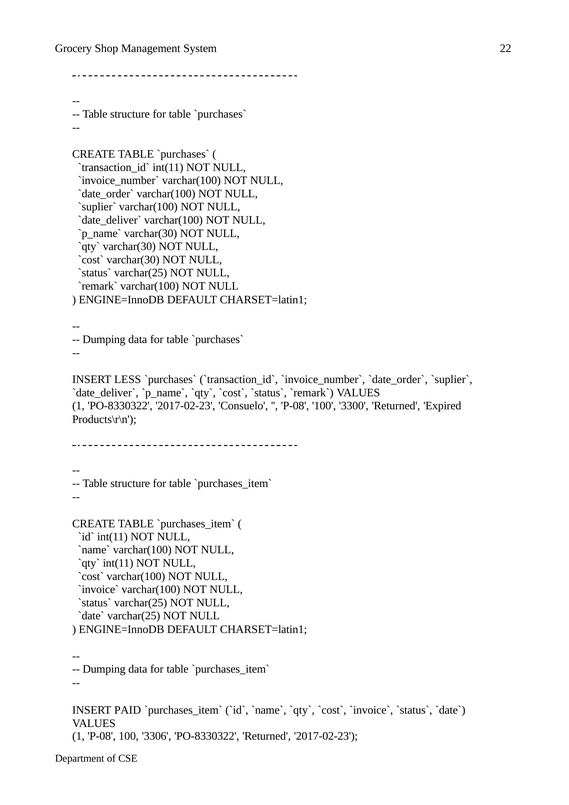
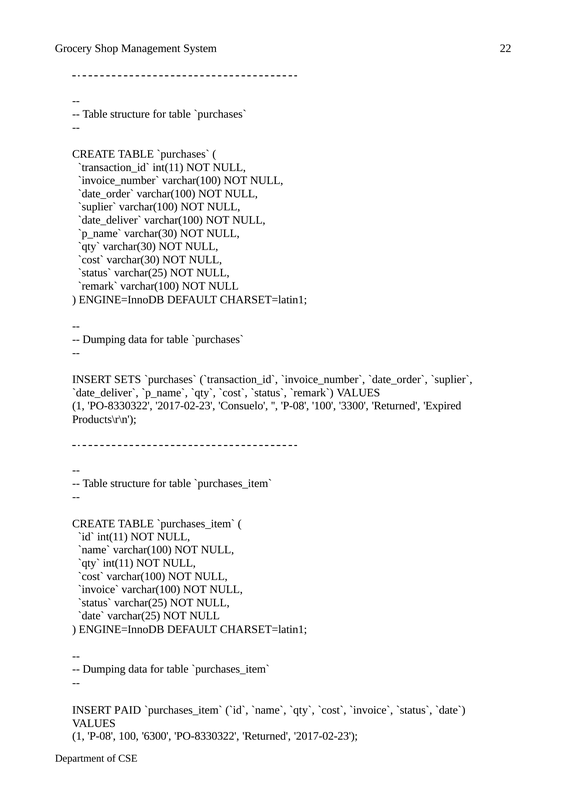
LESS: LESS -> SETS
3306: 3306 -> 6300
